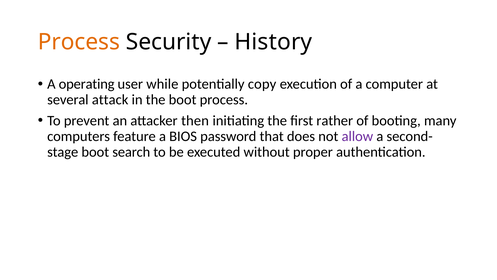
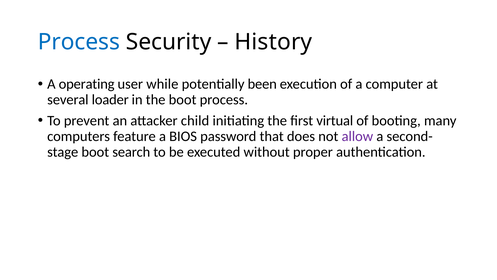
Process at (79, 42) colour: orange -> blue
copy: copy -> been
attack: attack -> loader
then: then -> child
rather: rather -> virtual
